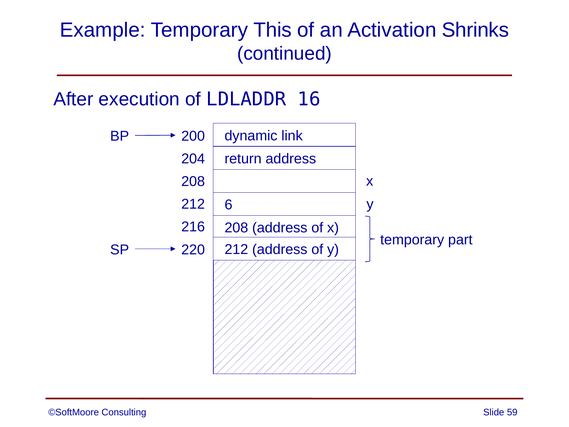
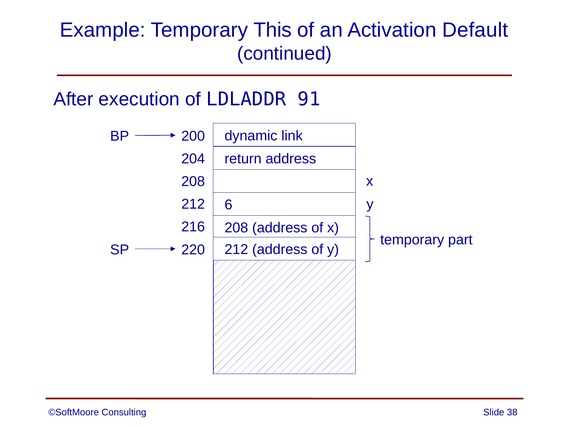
Shrinks: Shrinks -> Default
16: 16 -> 91
59: 59 -> 38
